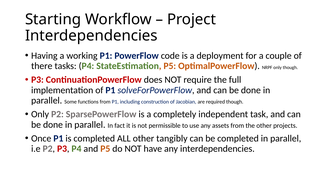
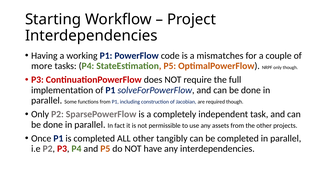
deployment: deployment -> mismatches
there: there -> more
